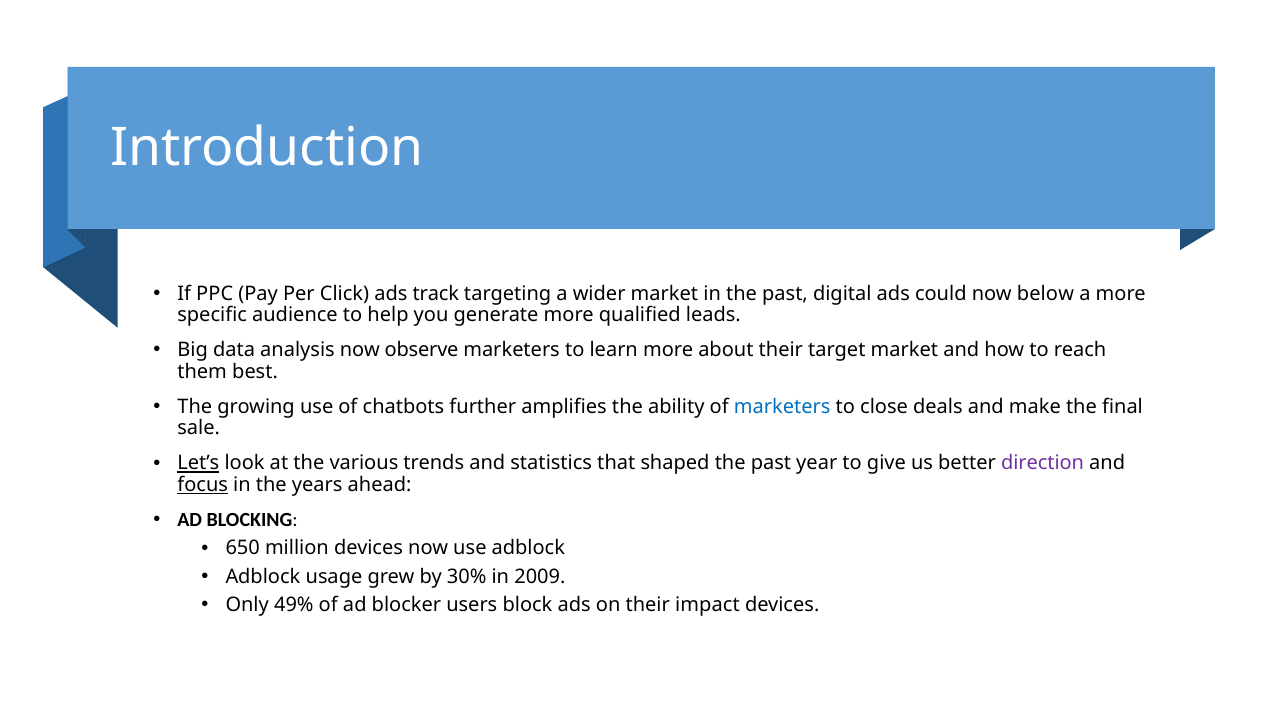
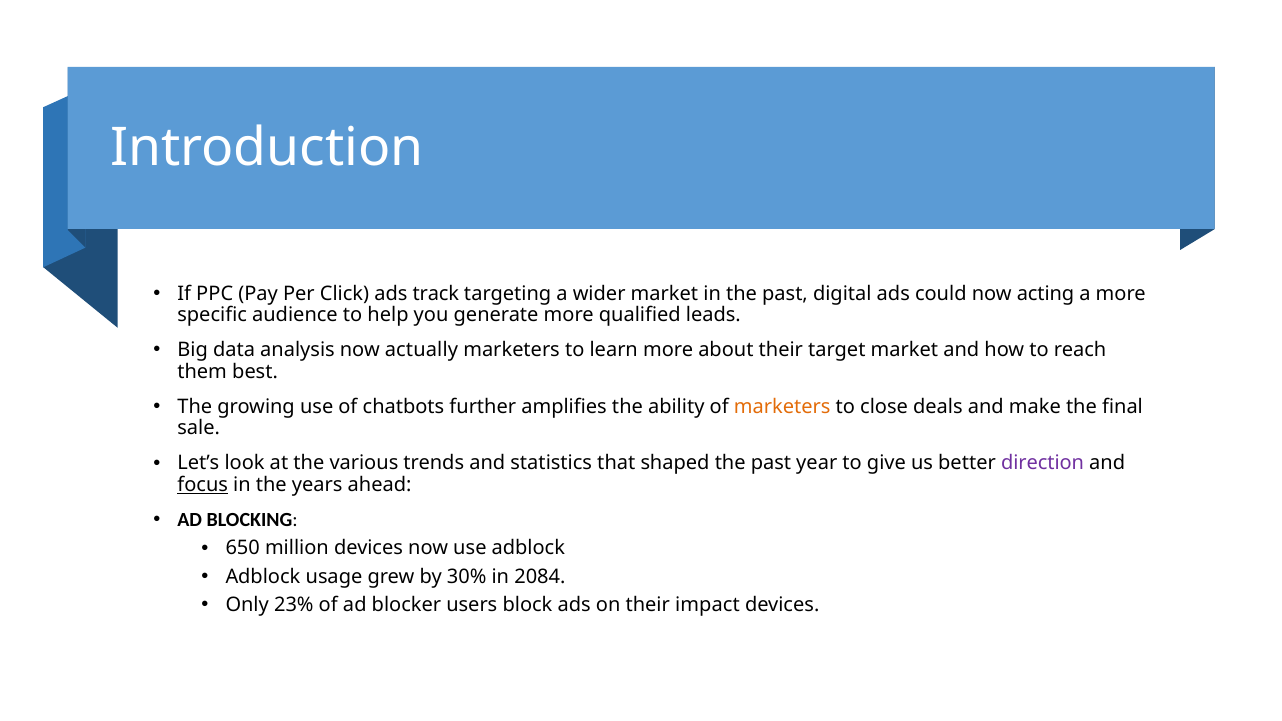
below: below -> acting
observe: observe -> actually
marketers at (782, 407) colour: blue -> orange
Let’s underline: present -> none
2009: 2009 -> 2084
49%: 49% -> 23%
